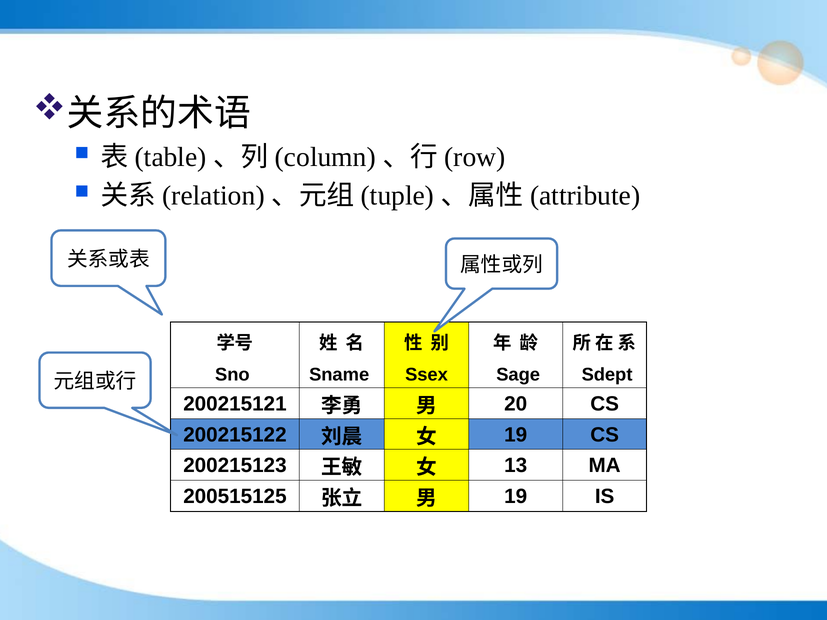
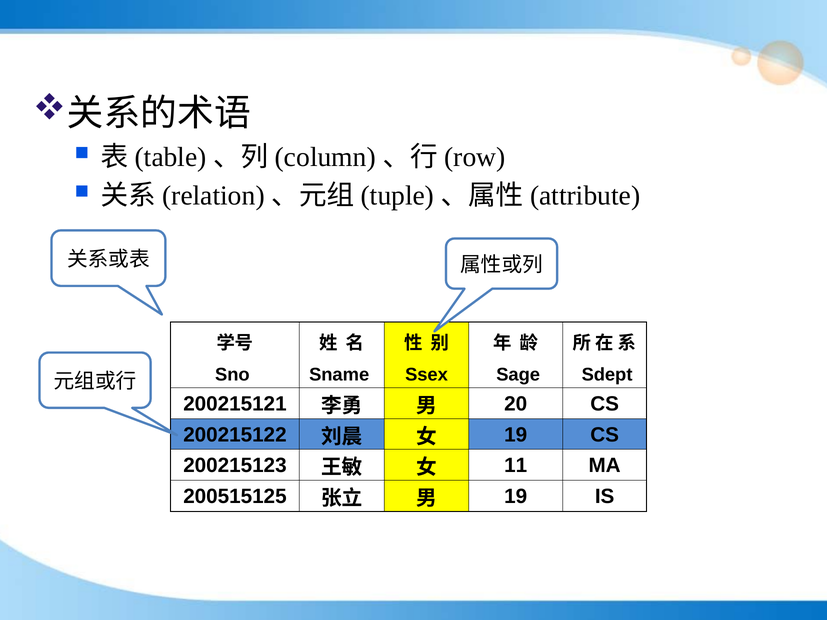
13: 13 -> 11
